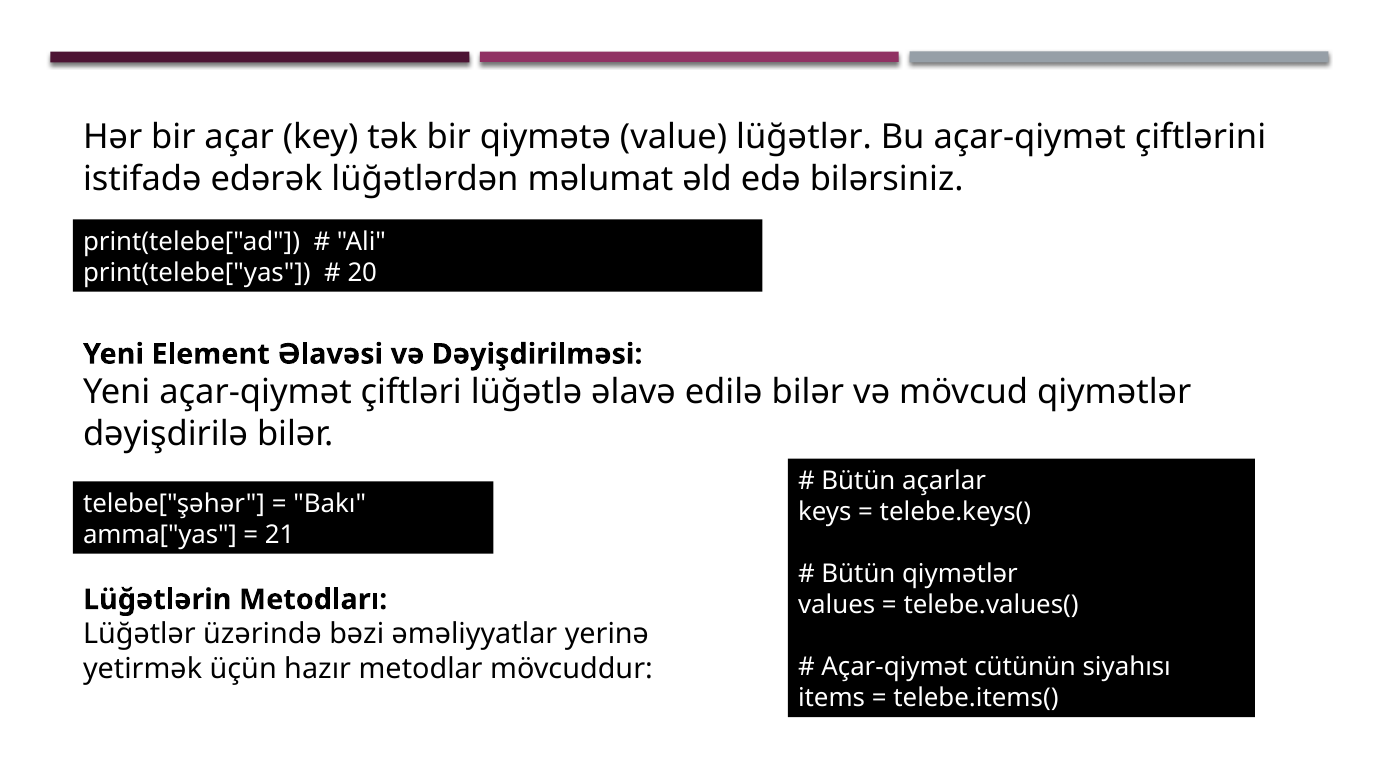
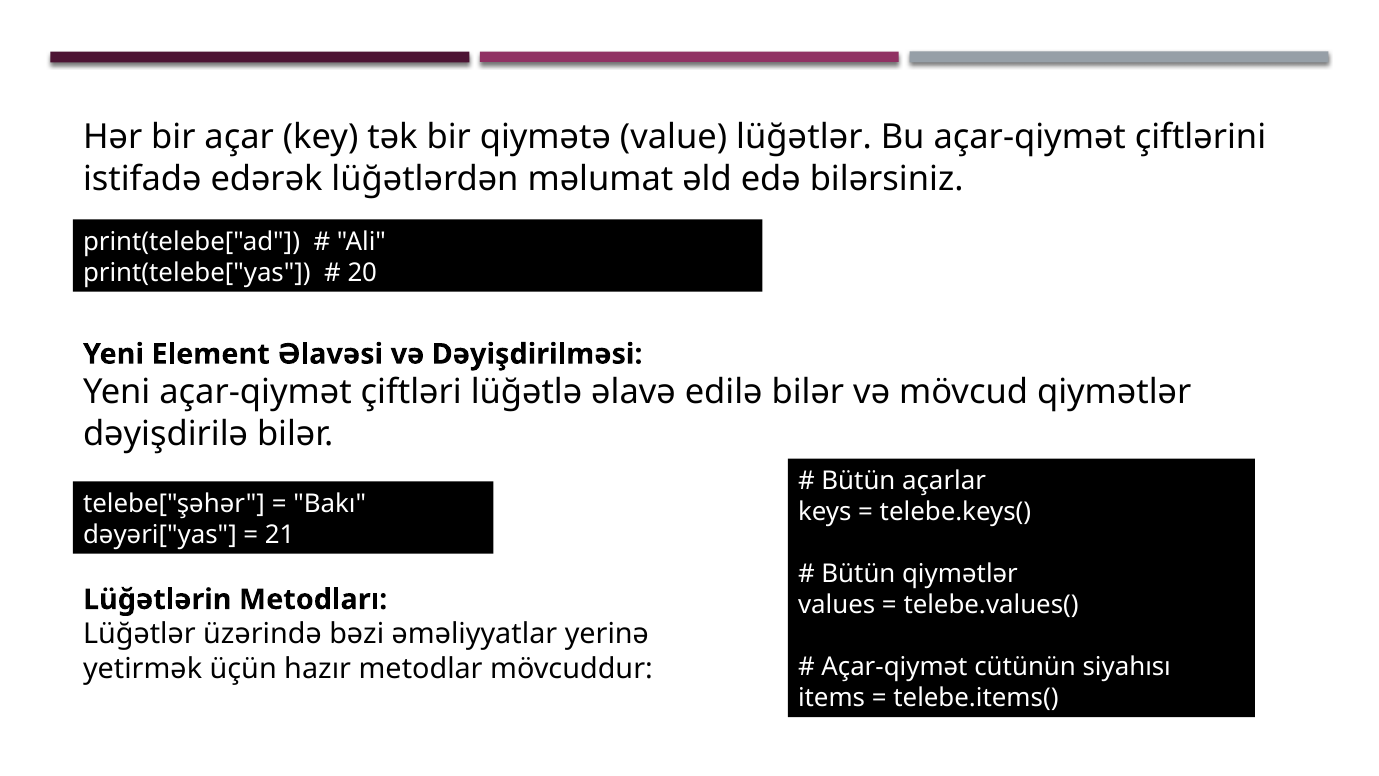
amma["yas: amma["yas -> dəyəri["yas
